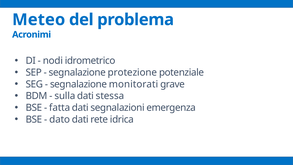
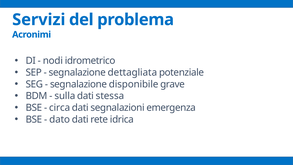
Meteo: Meteo -> Servizi
protezione: protezione -> dettagliata
monitorati: monitorati -> disponibile
fatta: fatta -> circa
